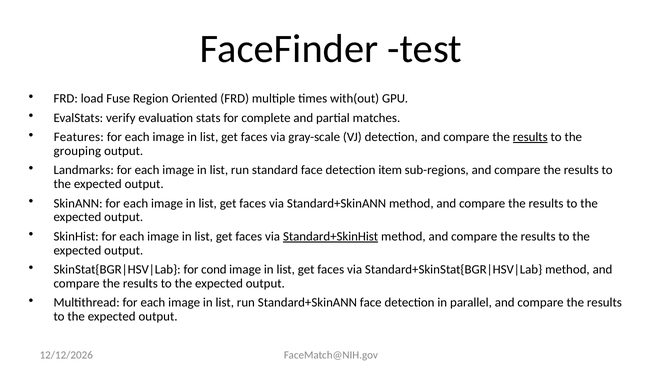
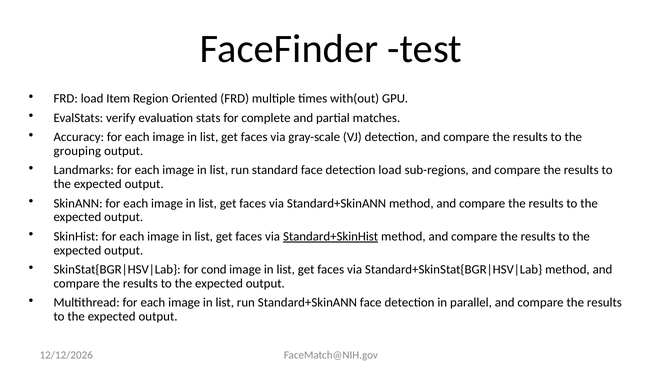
Fuse: Fuse -> Item
Features: Features -> Accuracy
results at (530, 137) underline: present -> none
detection item: item -> load
